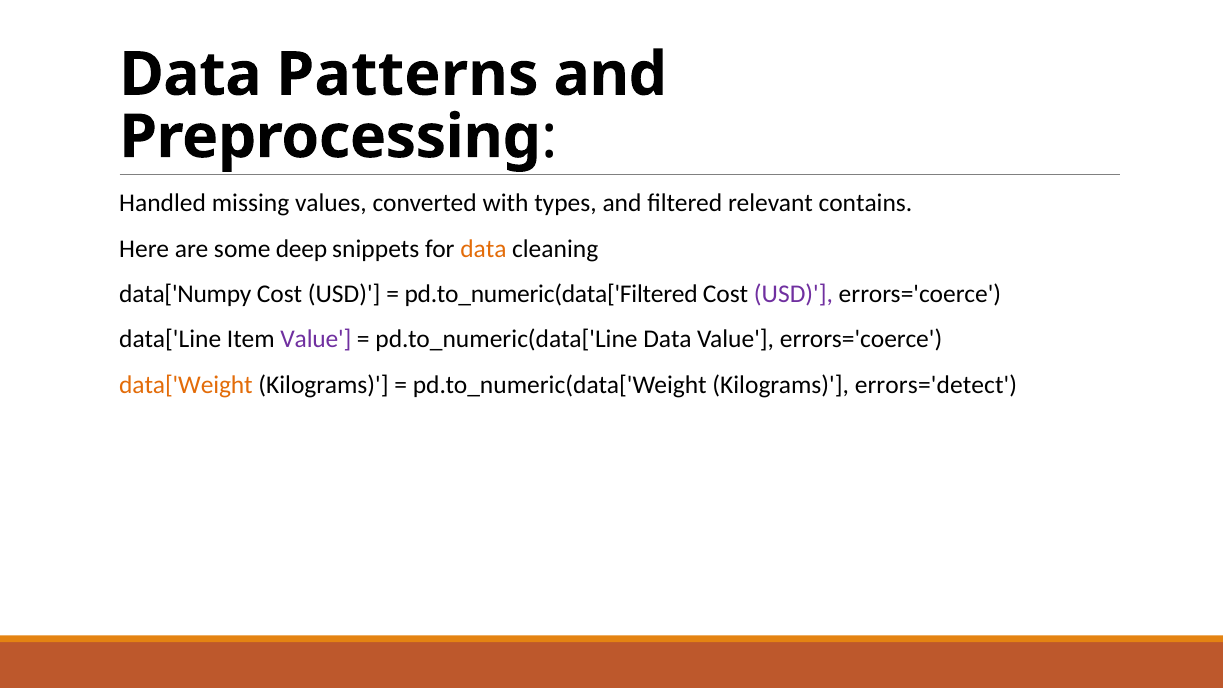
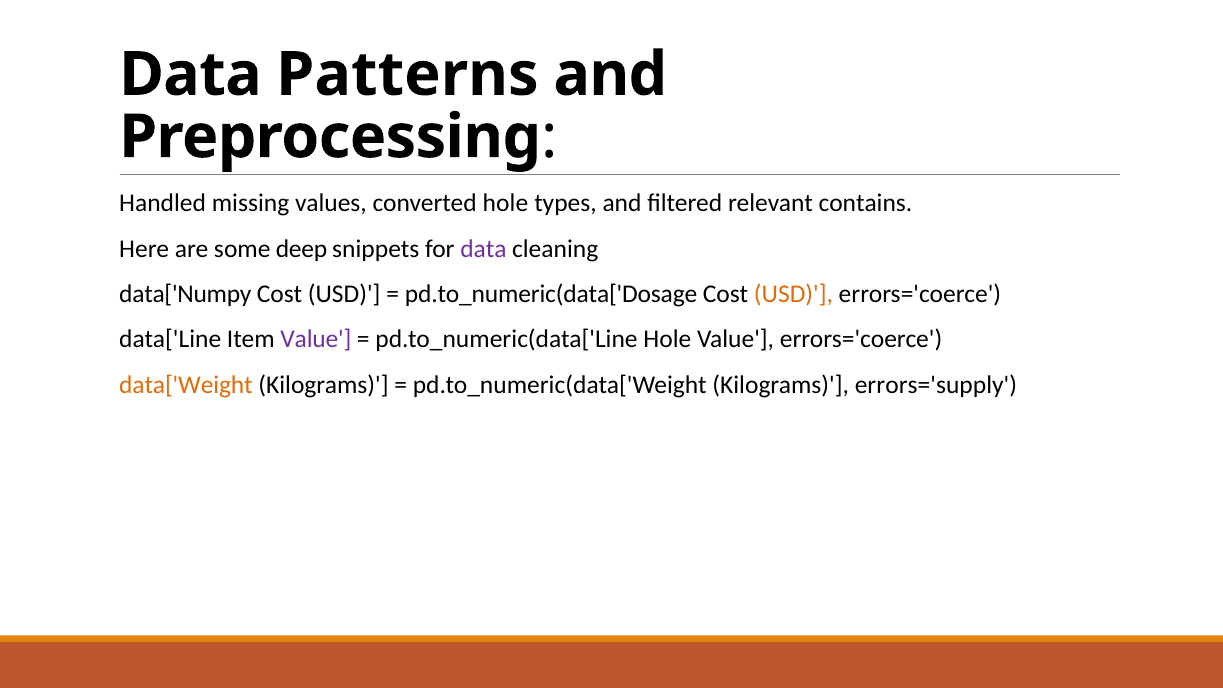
converted with: with -> hole
data at (483, 249) colour: orange -> purple
pd.to_numeric(data['Filtered: pd.to_numeric(data['Filtered -> pd.to_numeric(data['Dosage
USD at (793, 294) colour: purple -> orange
pd.to_numeric(data['Line Data: Data -> Hole
errors='detect: errors='detect -> errors='supply
